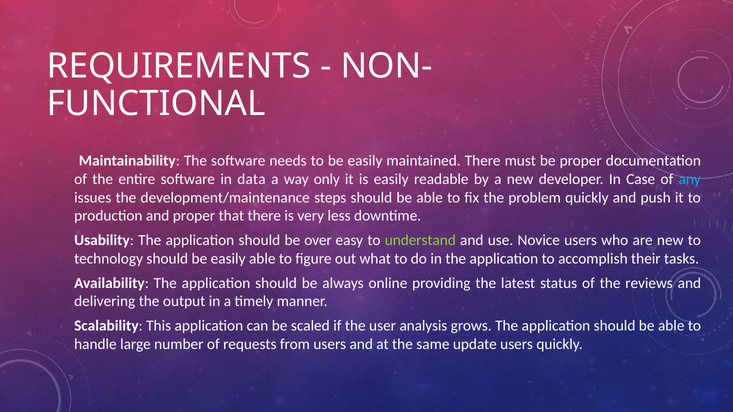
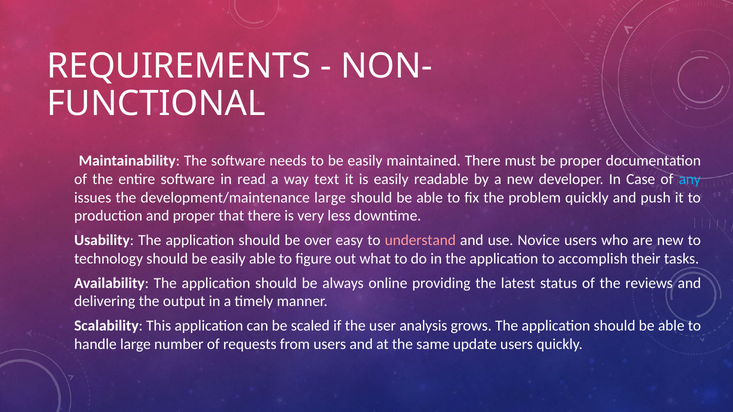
data: data -> read
only: only -> text
development/maintenance steps: steps -> large
understand colour: light green -> pink
